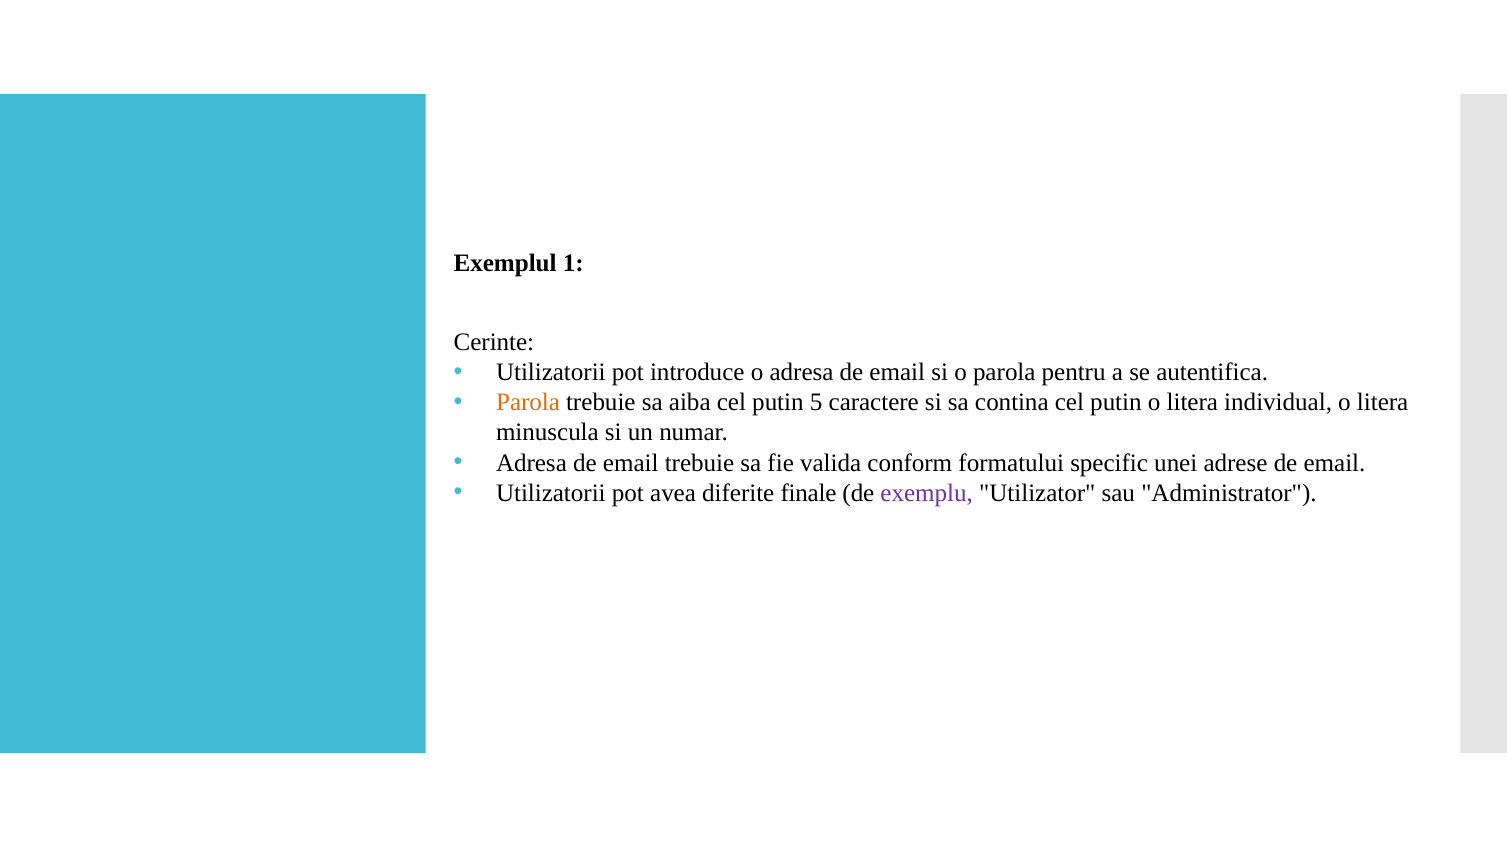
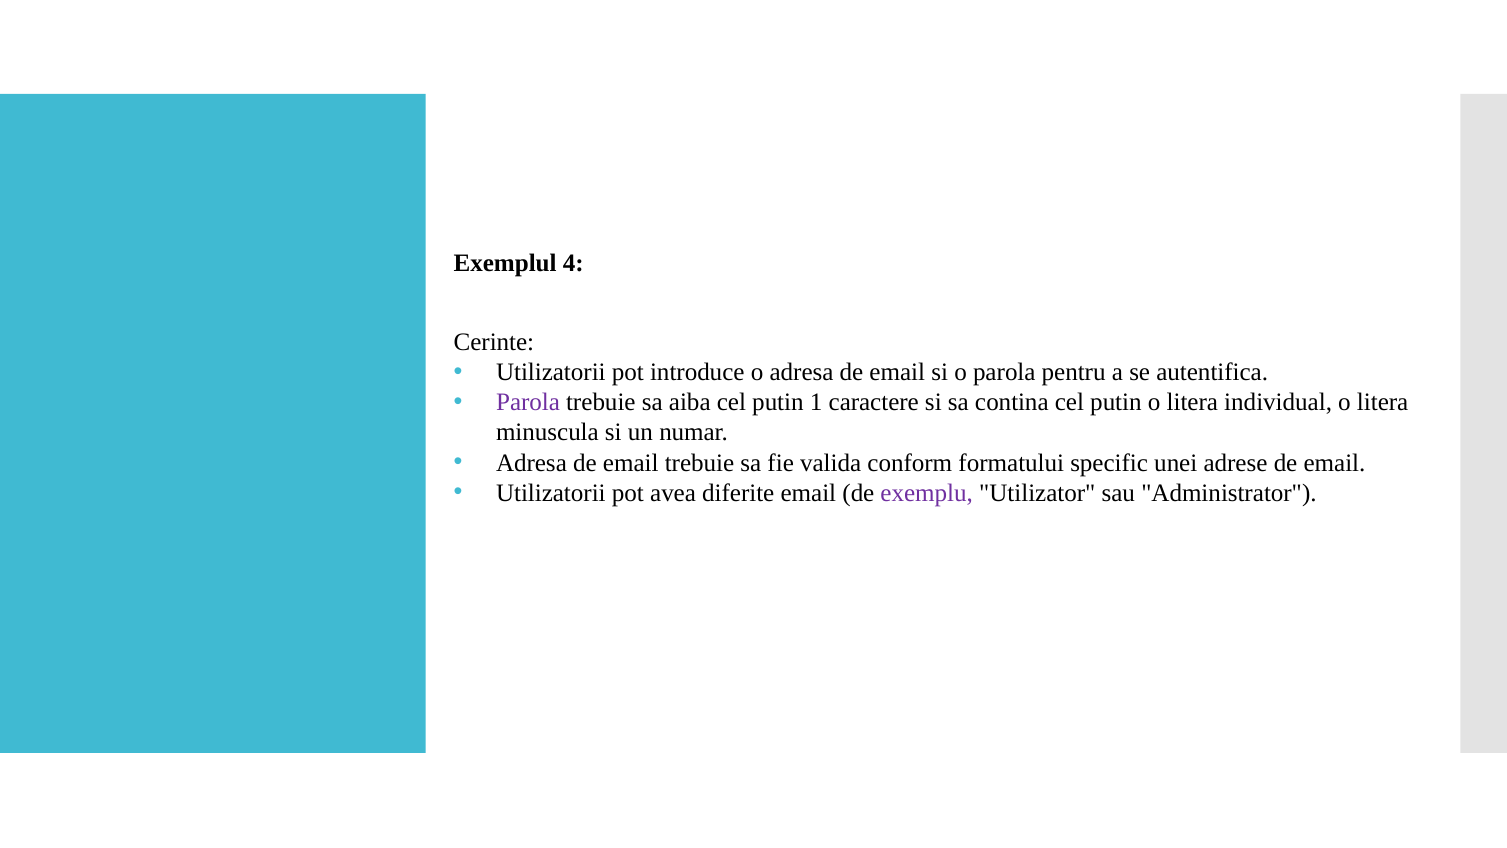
1: 1 -> 4
Parola at (528, 402) colour: orange -> purple
5: 5 -> 1
diferite finale: finale -> email
